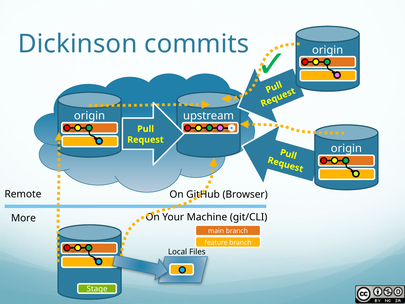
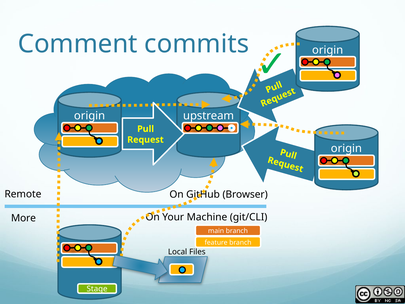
Dickinson: Dickinson -> Comment
